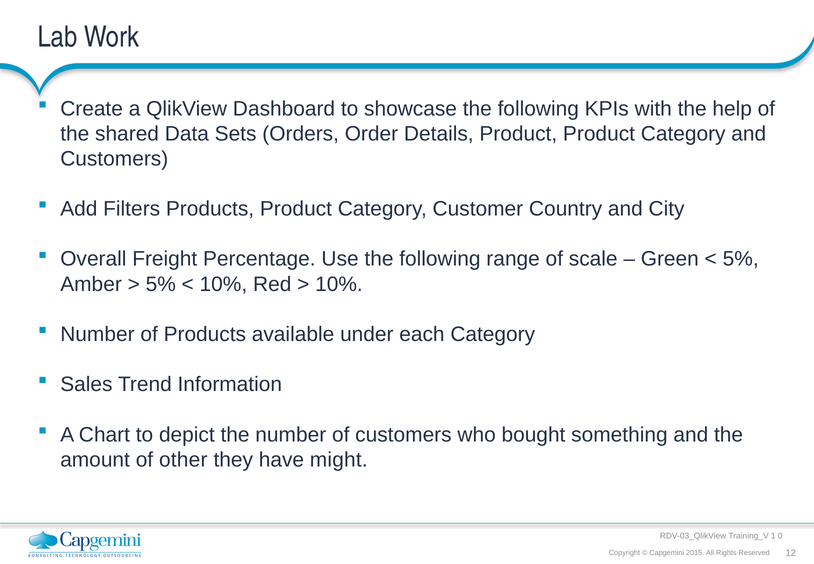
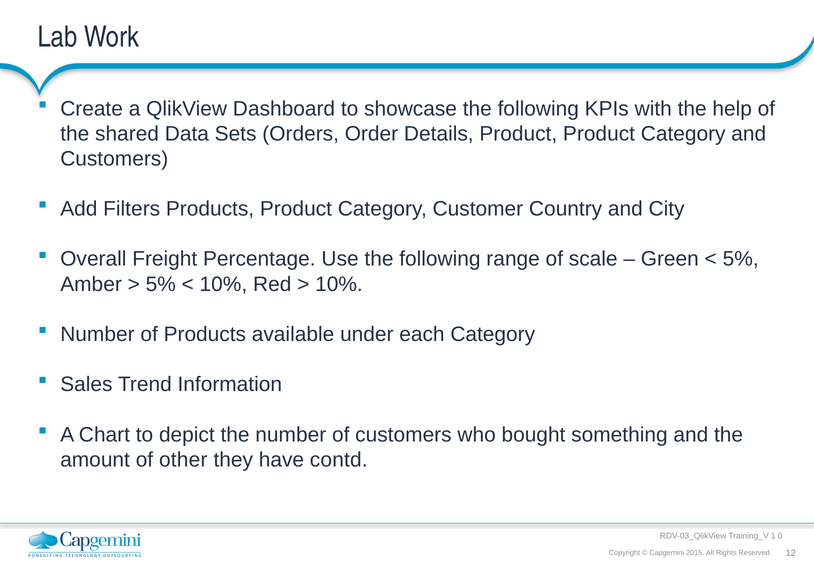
might: might -> contd
